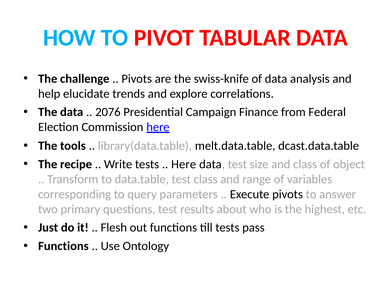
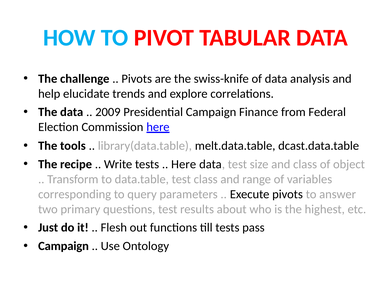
2076: 2076 -> 2009
Functions at (63, 246): Functions -> Campaign
